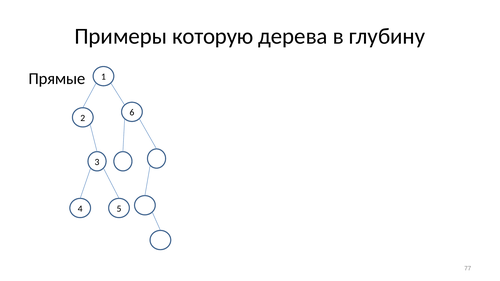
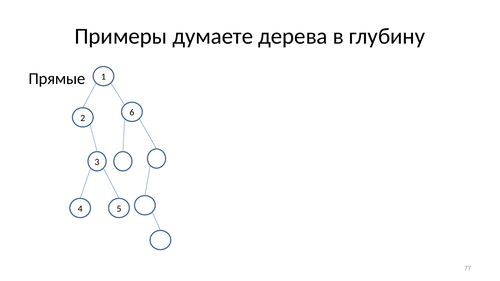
которую: которую -> думаете
